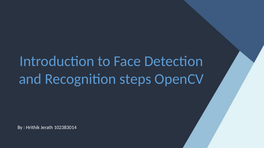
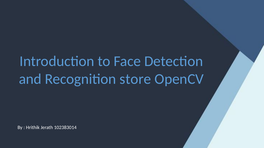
steps: steps -> store
